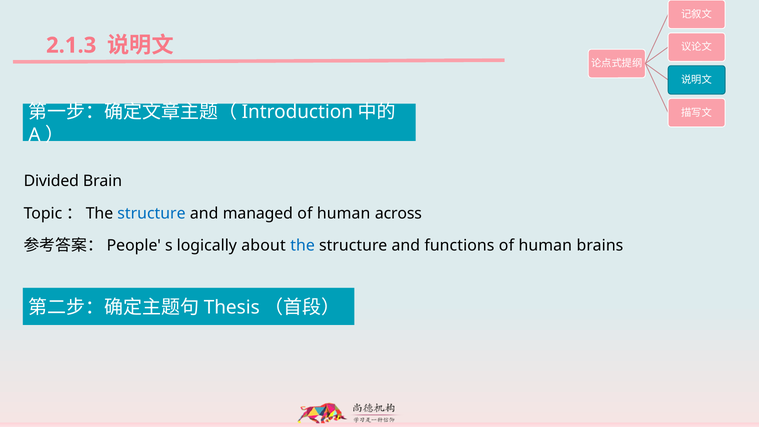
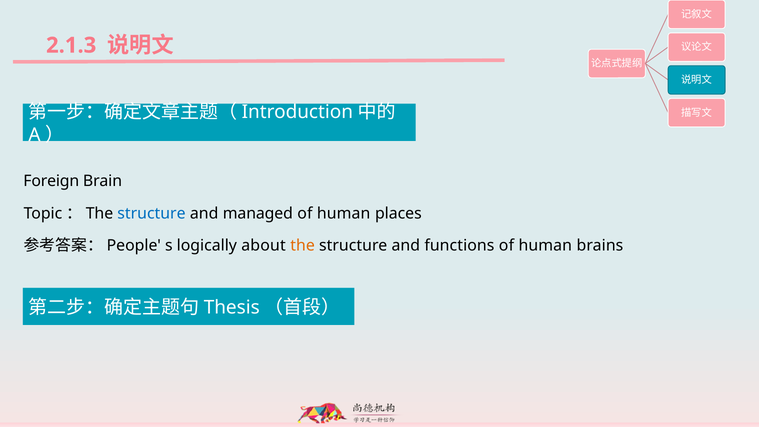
Divided: Divided -> Foreign
across: across -> places
the at (303, 246) colour: blue -> orange
